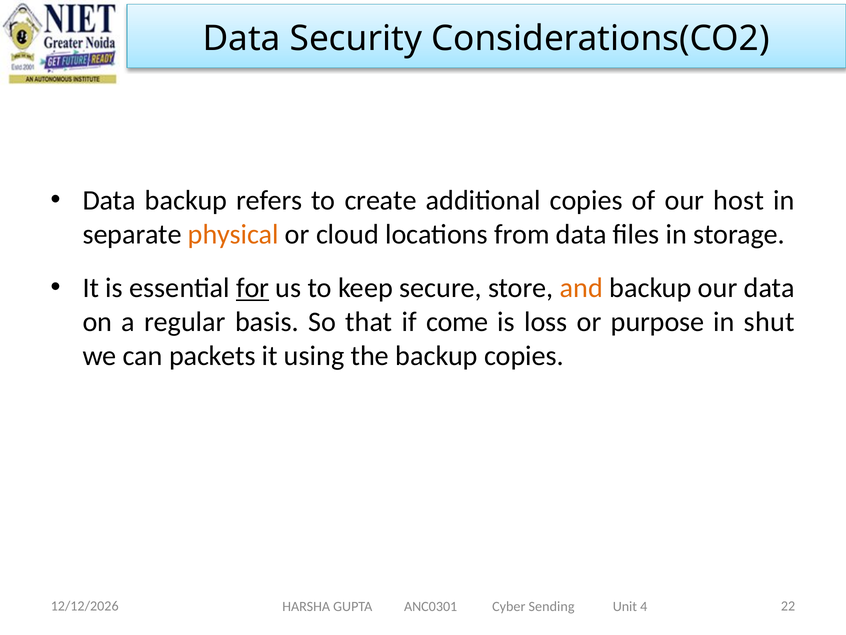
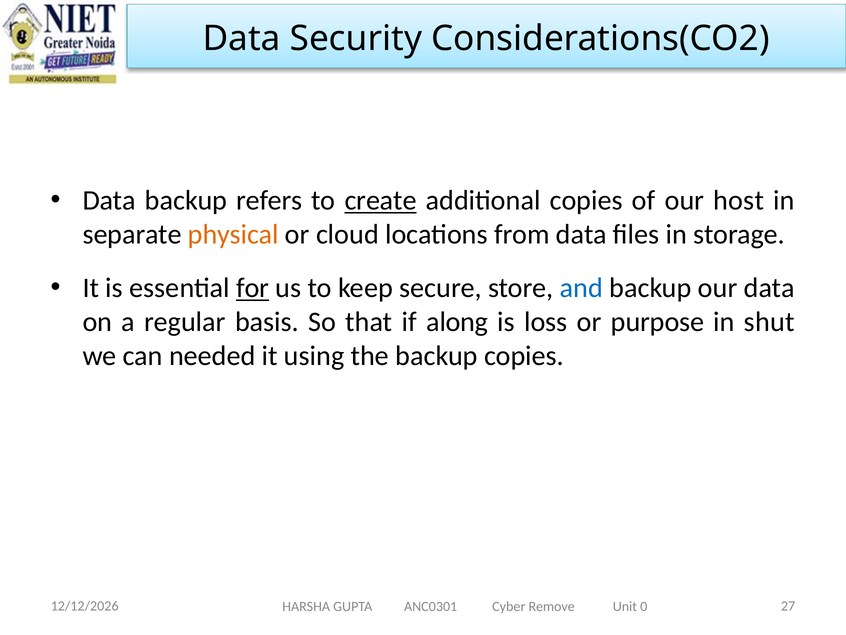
create underline: none -> present
and colour: orange -> blue
come: come -> along
packets: packets -> needed
22: 22 -> 27
Sending: Sending -> Remove
4: 4 -> 0
